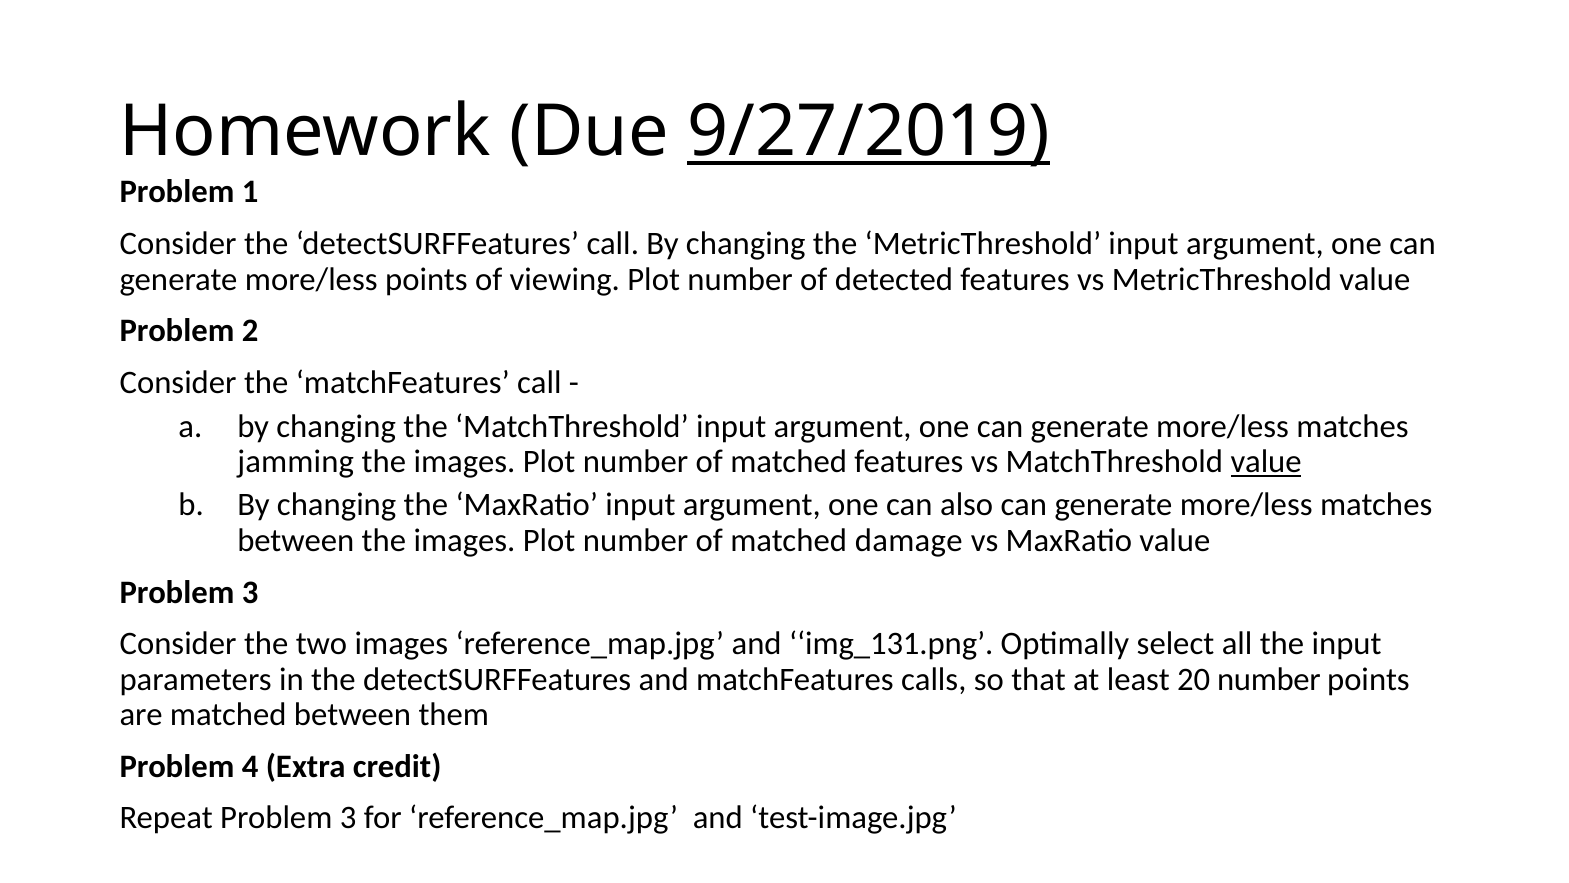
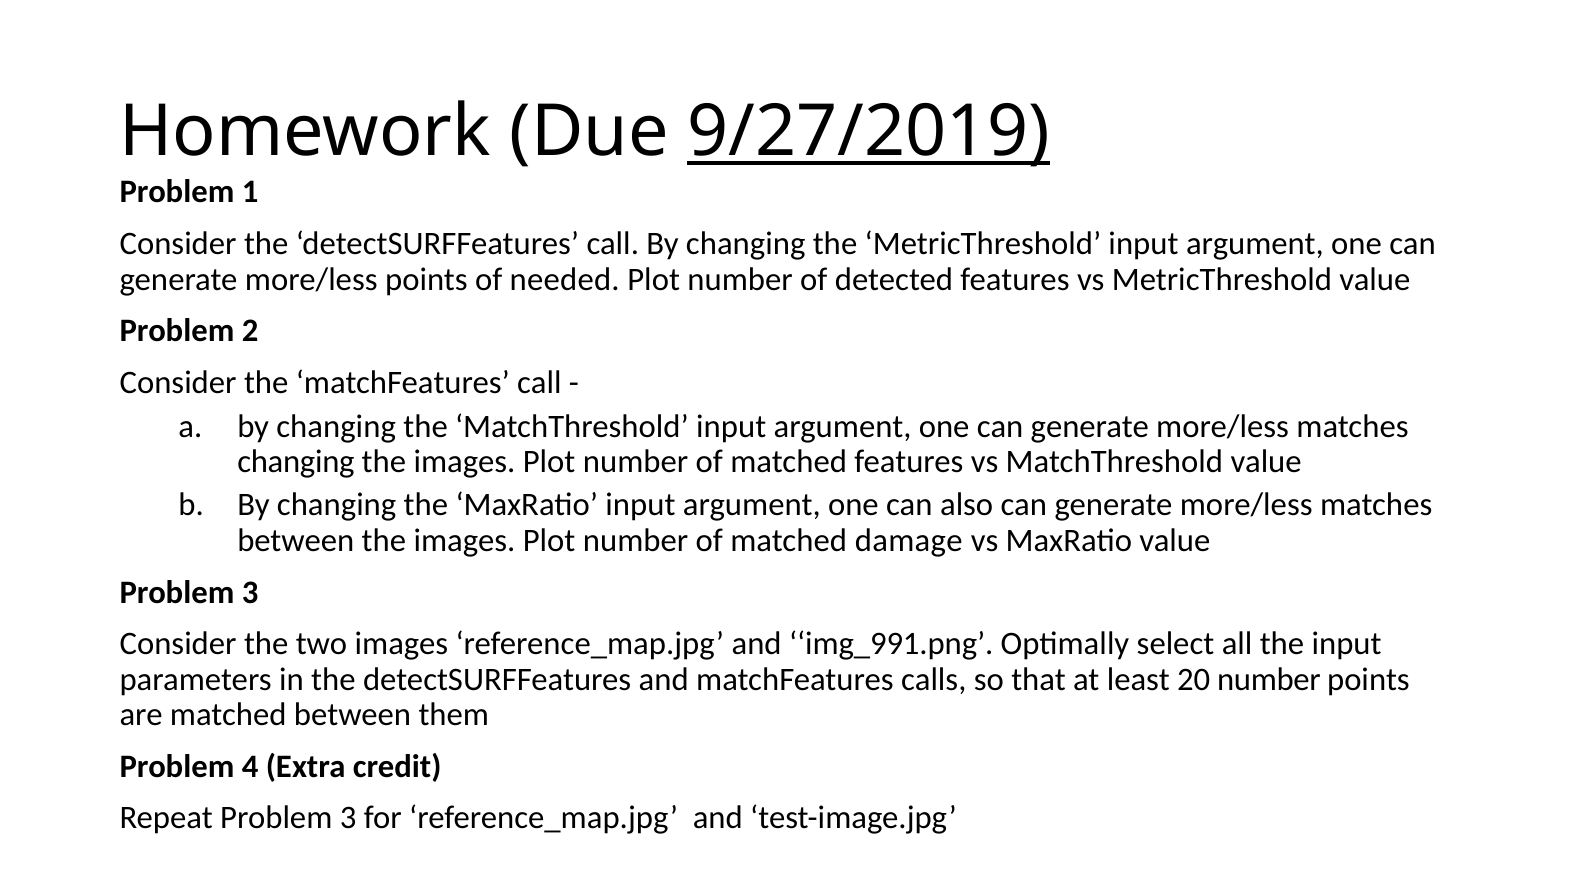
viewing: viewing -> needed
jamming at (296, 461): jamming -> changing
value at (1266, 461) underline: present -> none
img_131.png: img_131.png -> img_991.png
